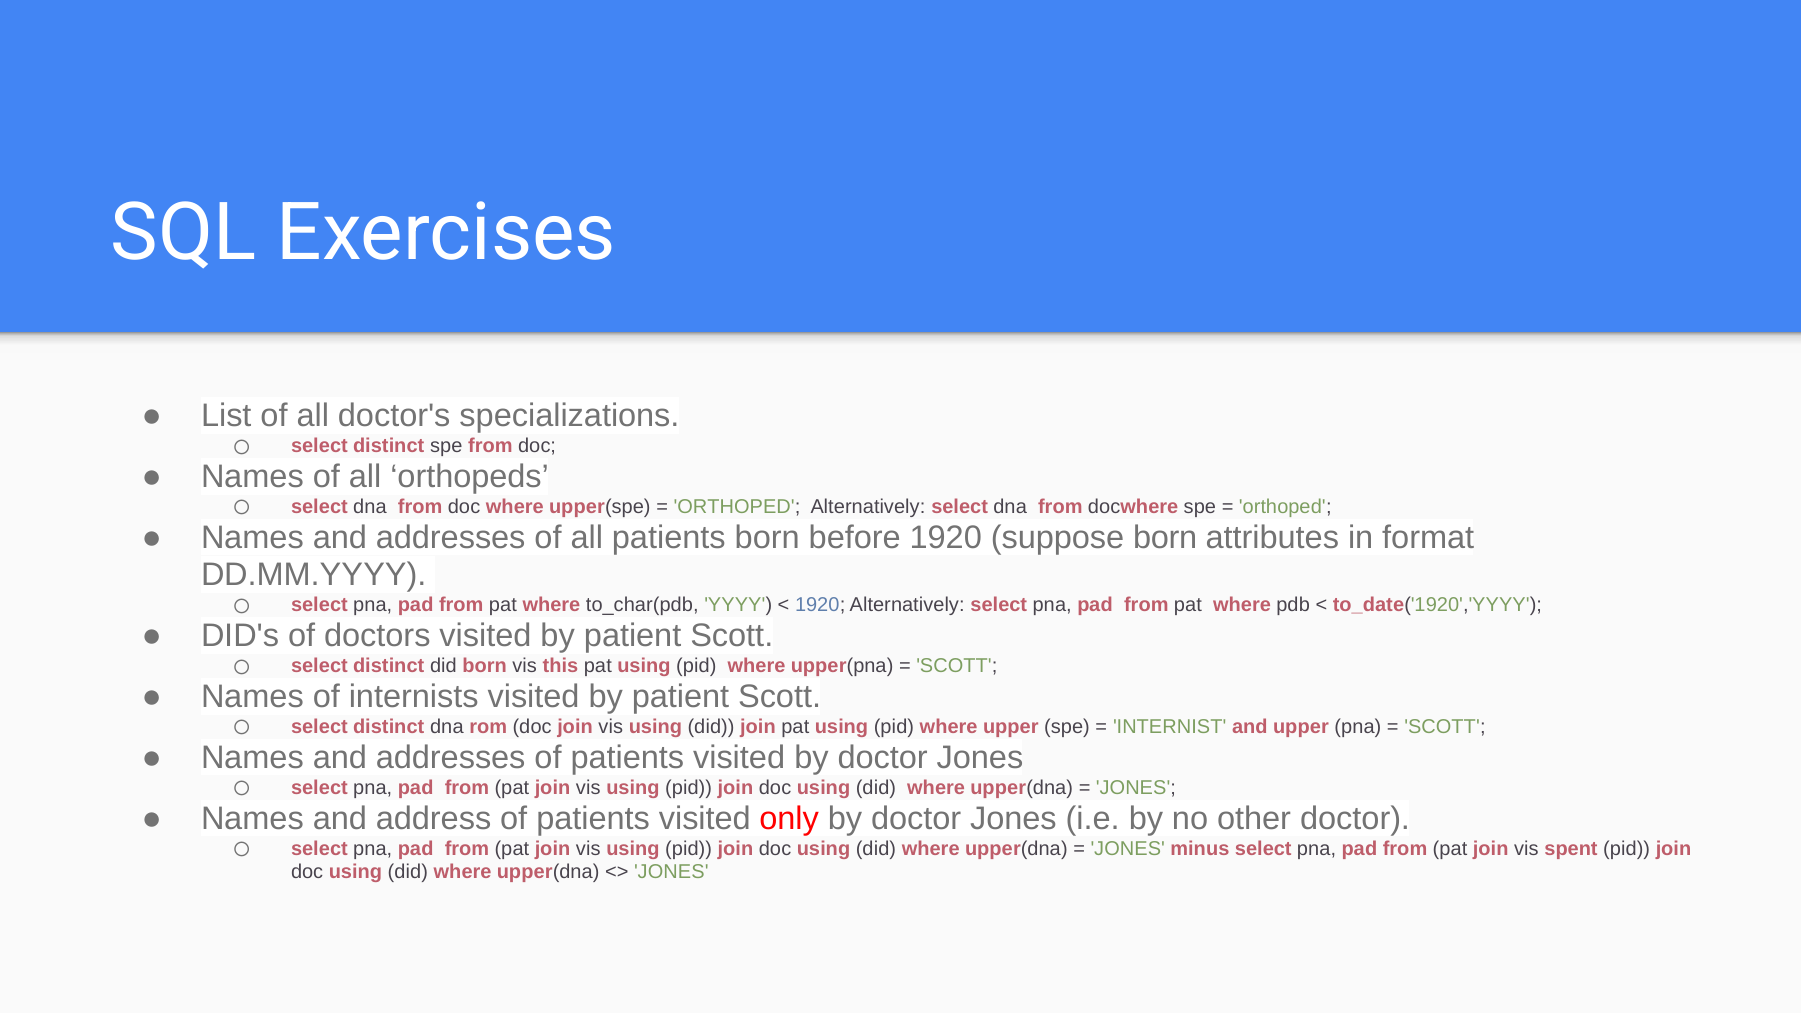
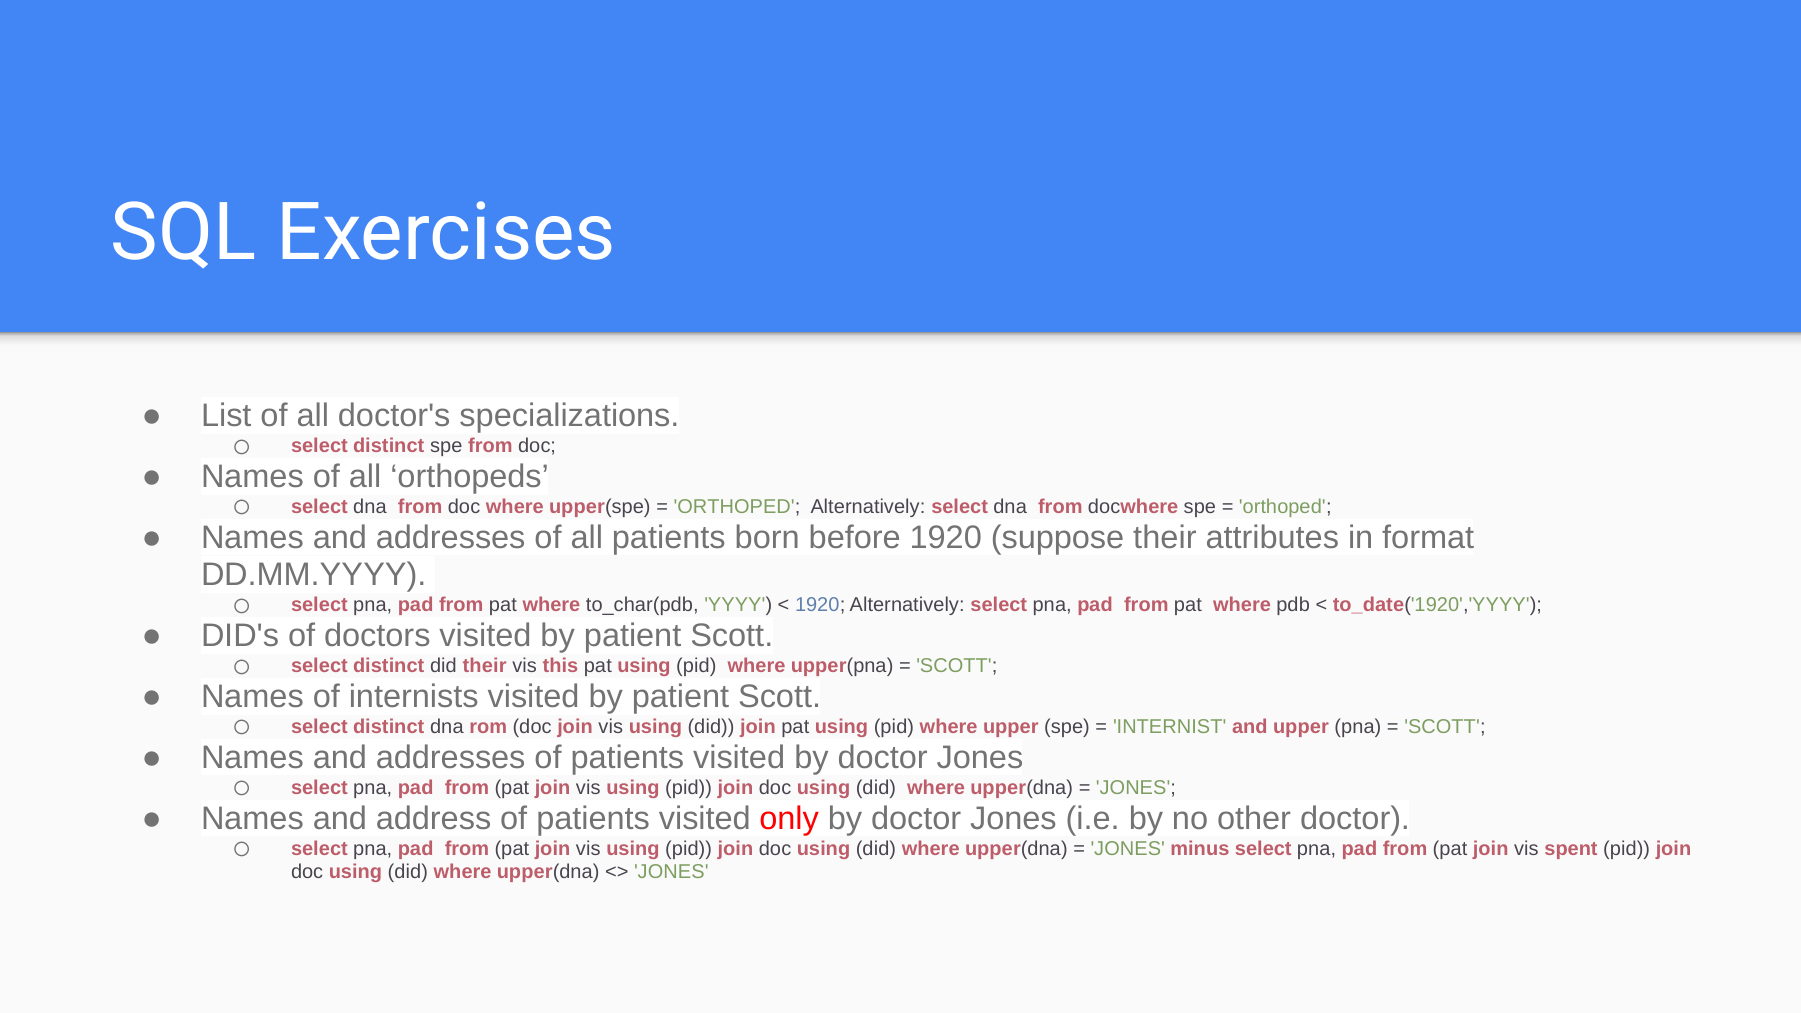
suppose born: born -> their
did born: born -> their
